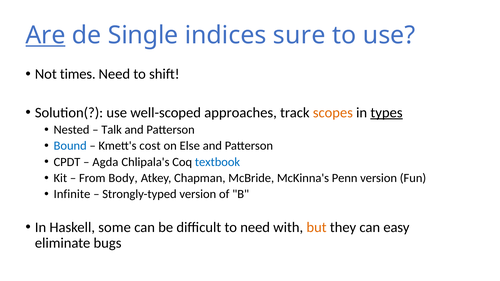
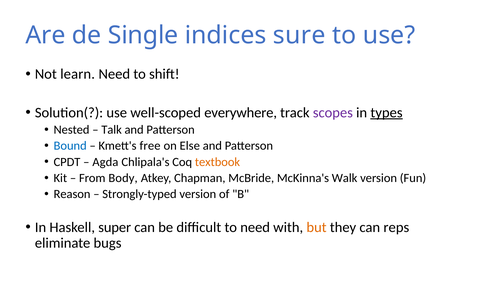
Are underline: present -> none
times: times -> learn
approaches: approaches -> everywhere
scopes colour: orange -> purple
cost: cost -> free
textbook colour: blue -> orange
Penn: Penn -> Walk
Infinite: Infinite -> Reason
some: some -> super
easy: easy -> reps
